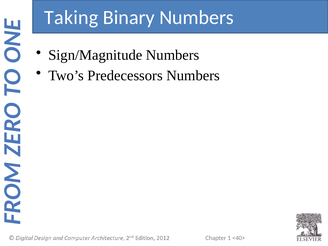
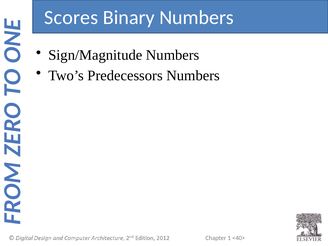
Taking: Taking -> Scores
